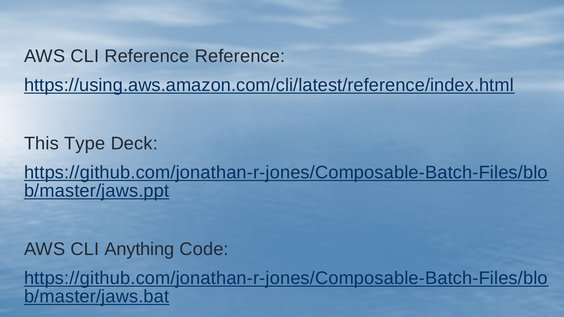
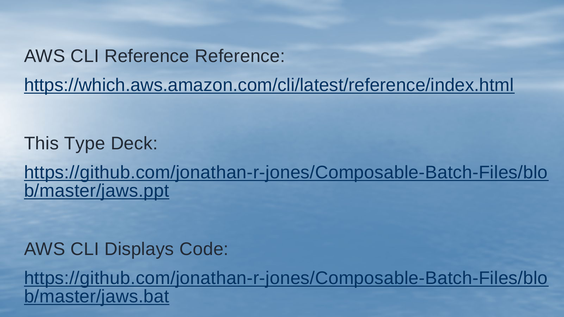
https://using.aws.amazon.com/cli/latest/reference/index.html: https://using.aws.amazon.com/cli/latest/reference/index.html -> https://which.aws.amazon.com/cli/latest/reference/index.html
Anything: Anything -> Displays
